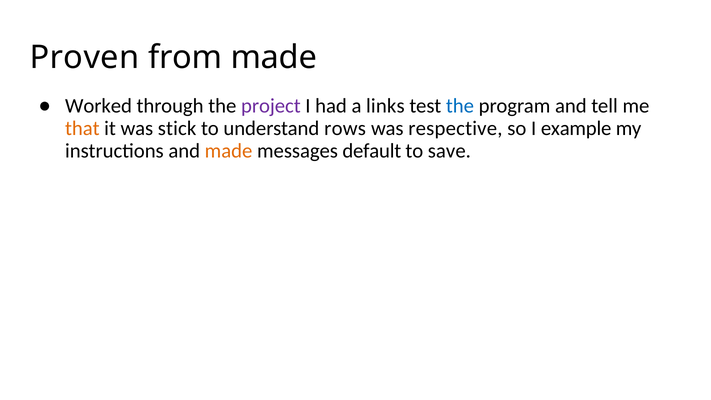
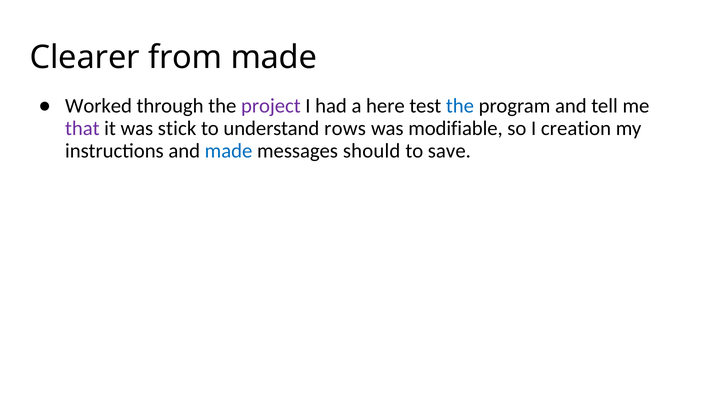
Proven: Proven -> Clearer
links: links -> here
that colour: orange -> purple
respective: respective -> modifiable
example: example -> creation
made at (229, 151) colour: orange -> blue
default: default -> should
